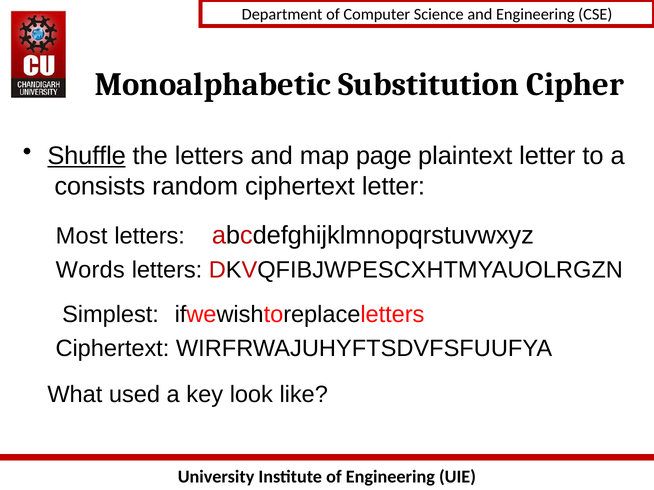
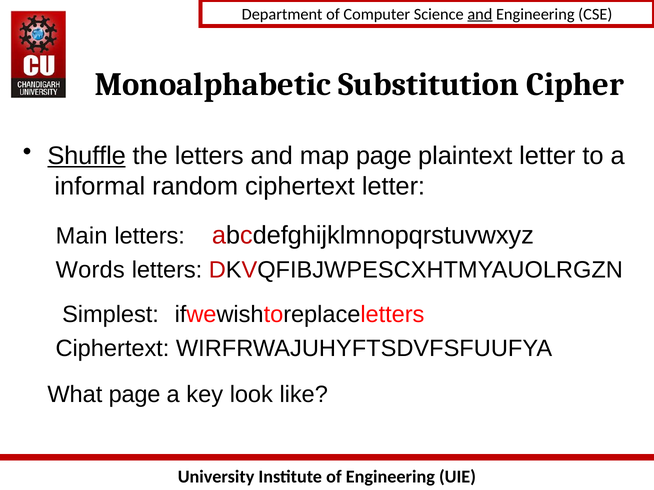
and at (480, 14) underline: none -> present
consists: consists -> informal
Most: Most -> Main
What used: used -> page
